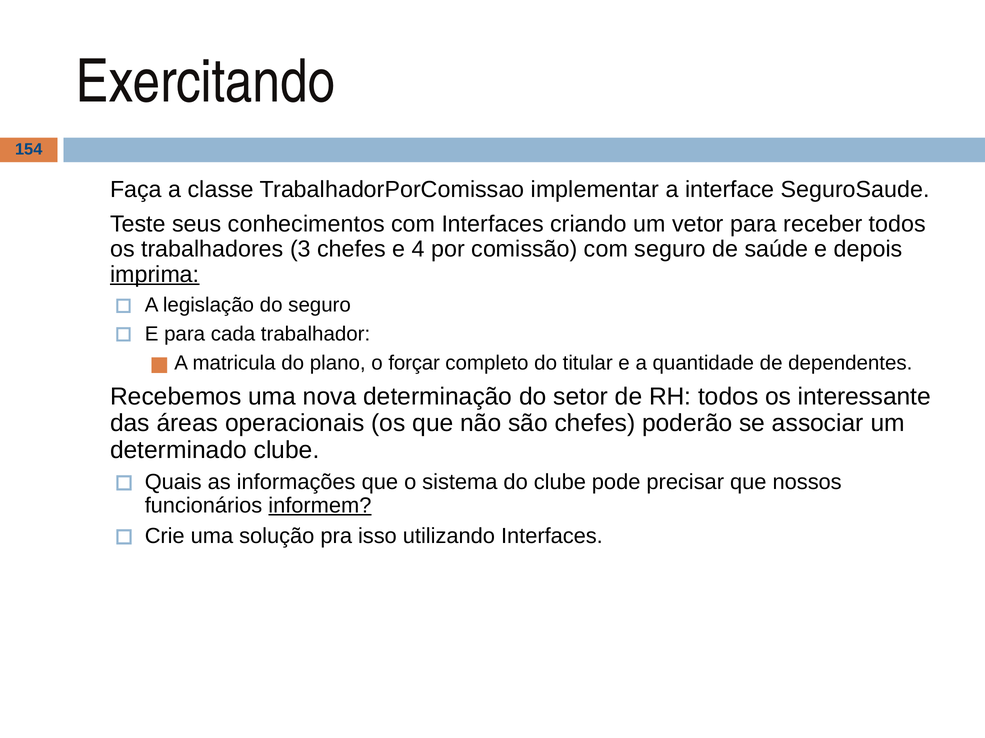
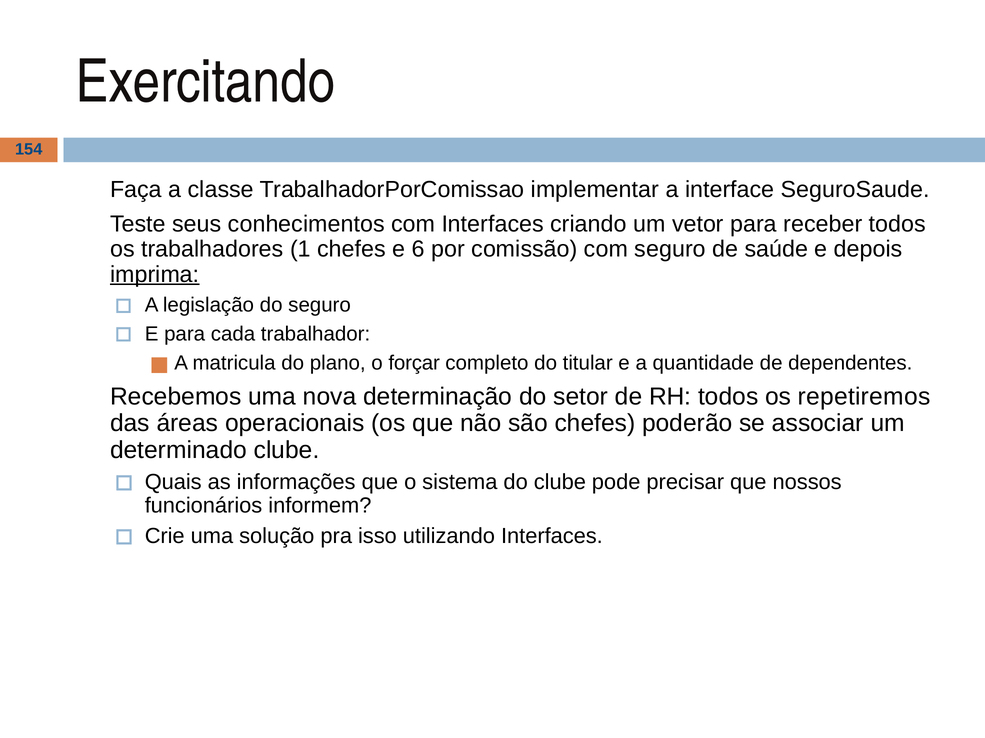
3: 3 -> 1
4: 4 -> 6
interessante: interessante -> repetiremos
informem underline: present -> none
